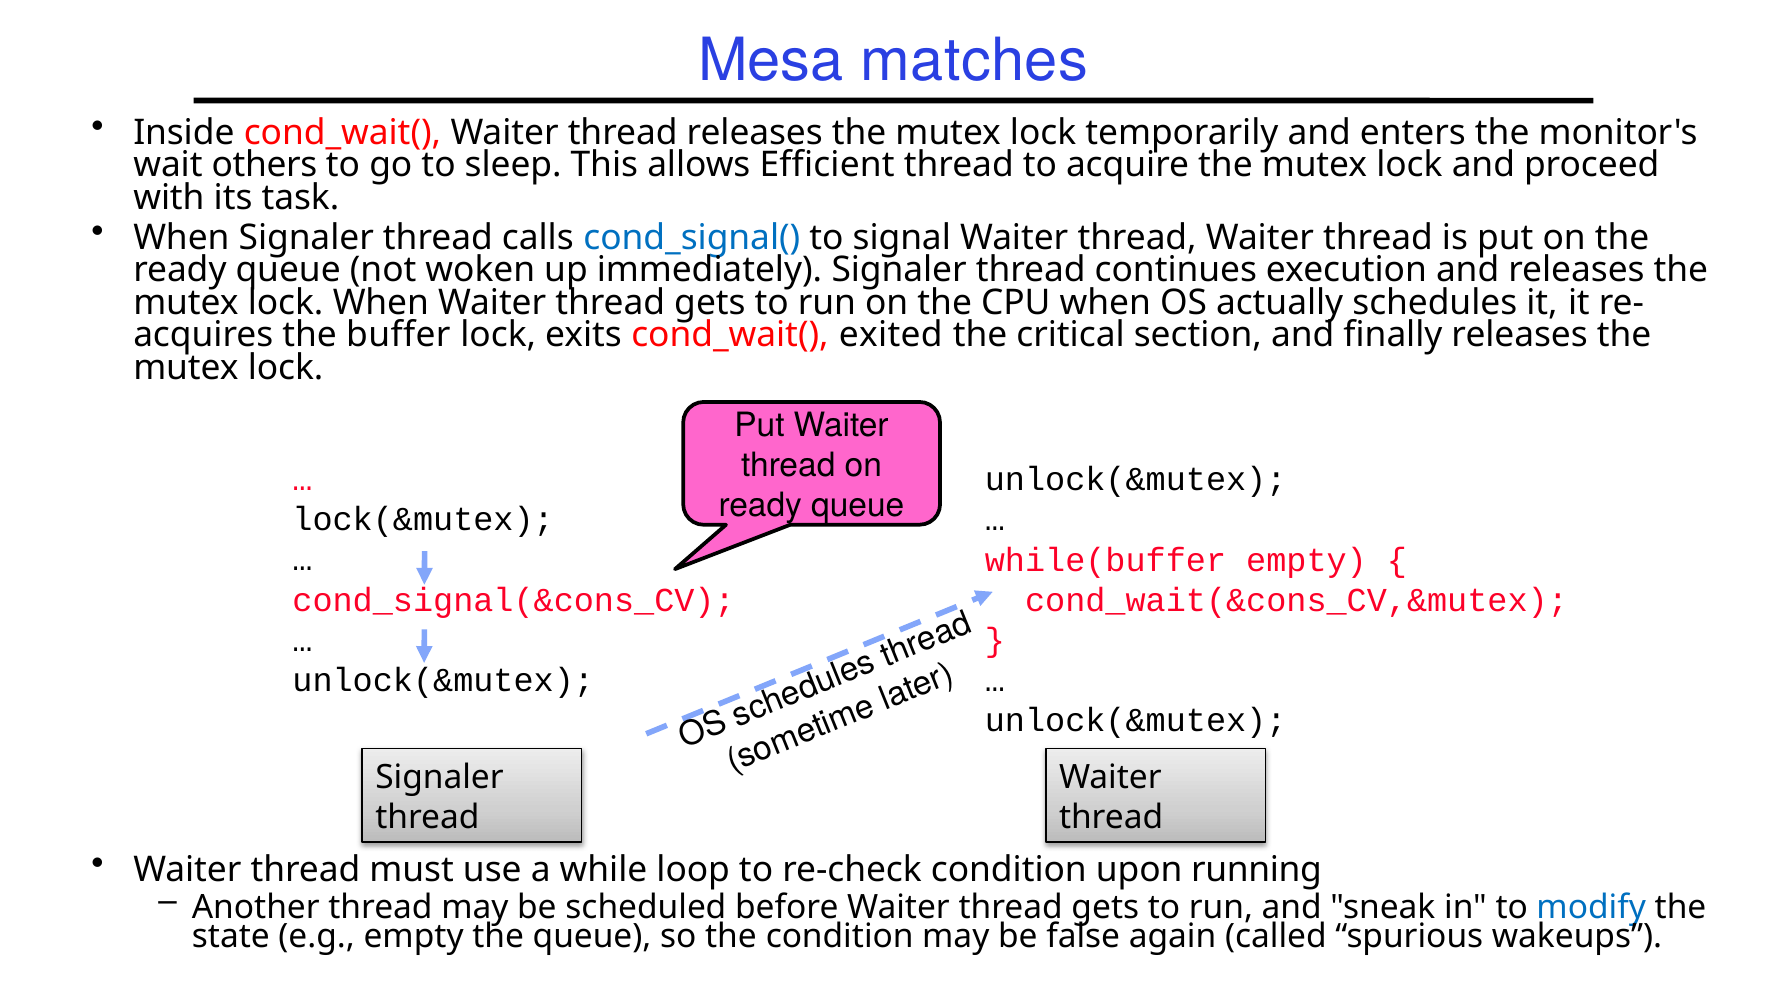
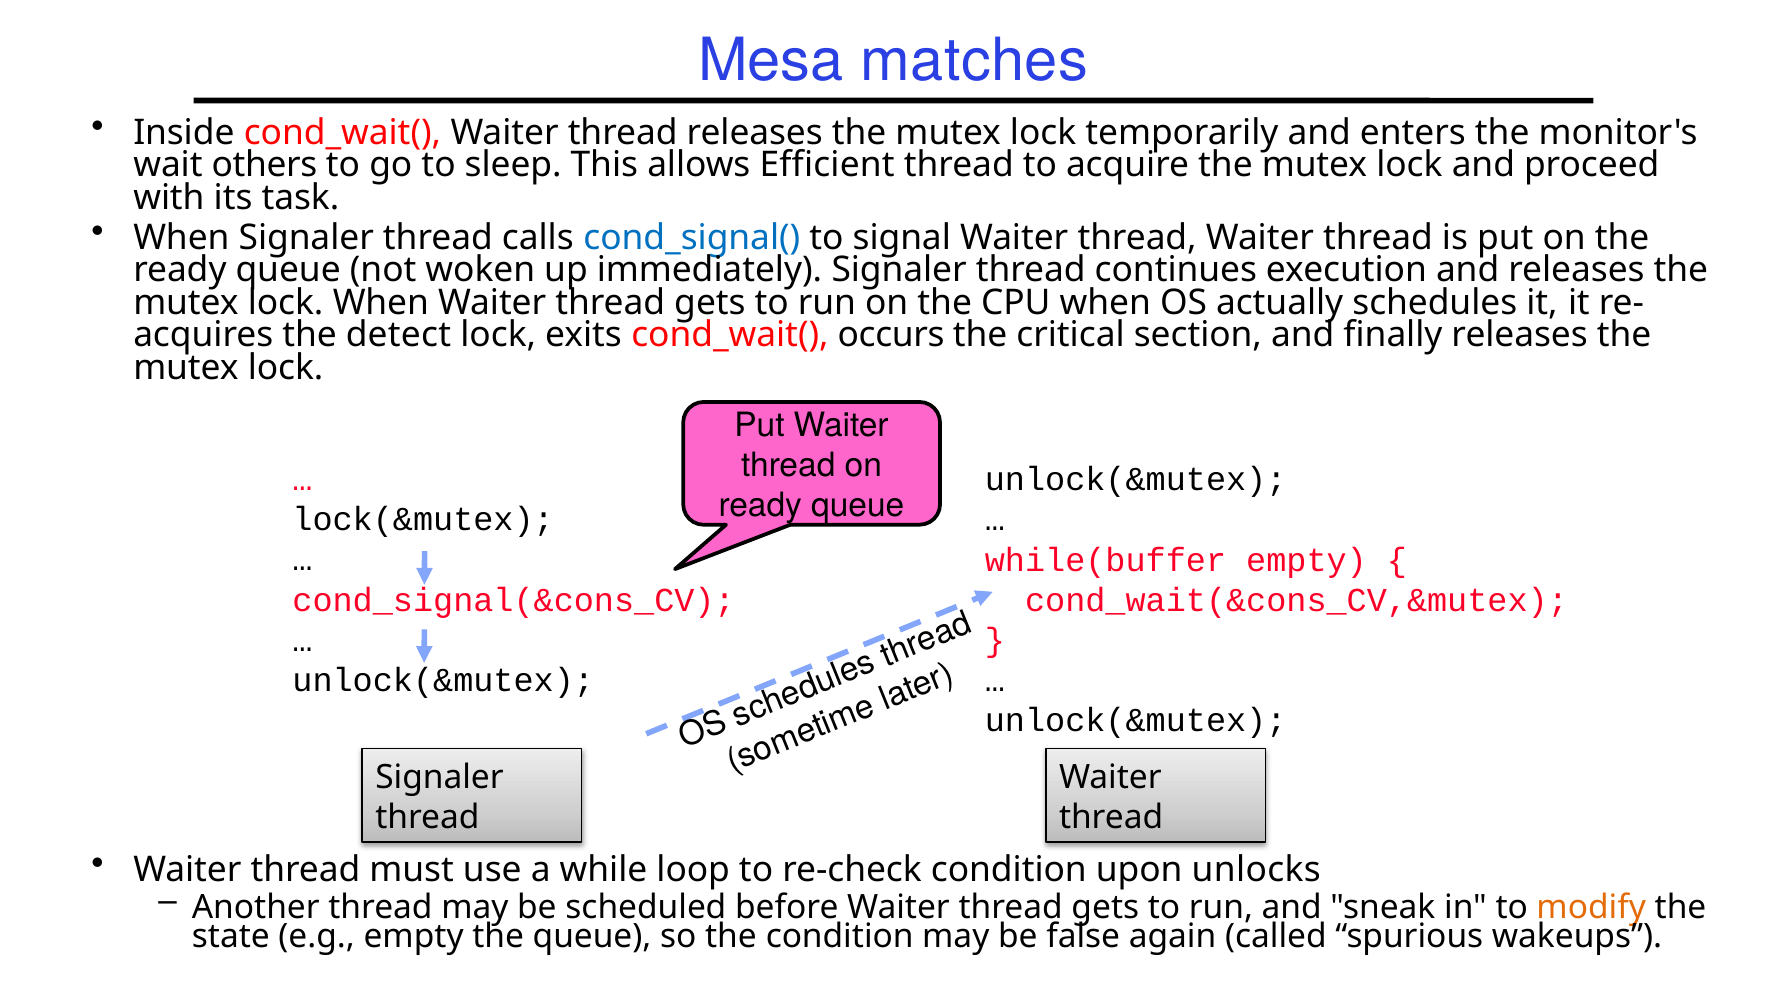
buffer: buffer -> detect
exited: exited -> occurs
running: running -> unlocks
modify colour: blue -> orange
